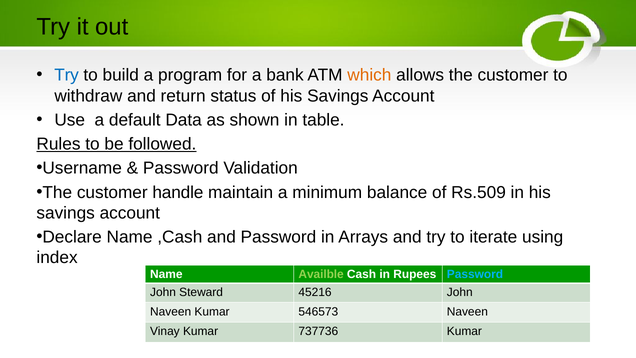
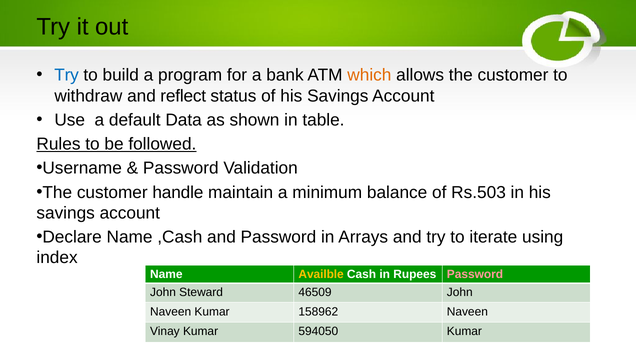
return: return -> reflect
Rs.509: Rs.509 -> Rs.503
Availble colour: light green -> yellow
Password at (475, 274) colour: light blue -> pink
45216: 45216 -> 46509
546573: 546573 -> 158962
737736: 737736 -> 594050
